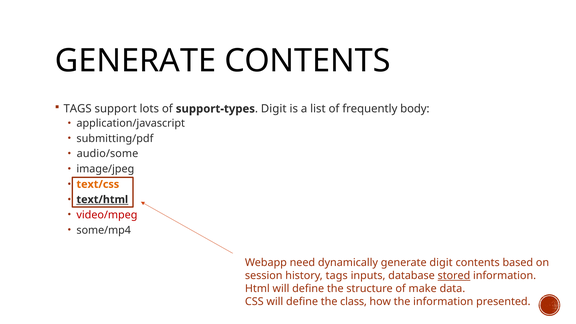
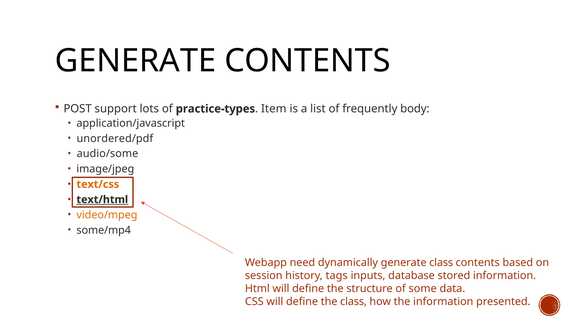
TAGS at (78, 109): TAGS -> POST
support-types: support-types -> practice-types
Digit at (274, 109): Digit -> Item
submitting/pdf: submitting/pdf -> unordered/pdf
video/mpeg colour: red -> orange
generate digit: digit -> class
stored underline: present -> none
make: make -> some
